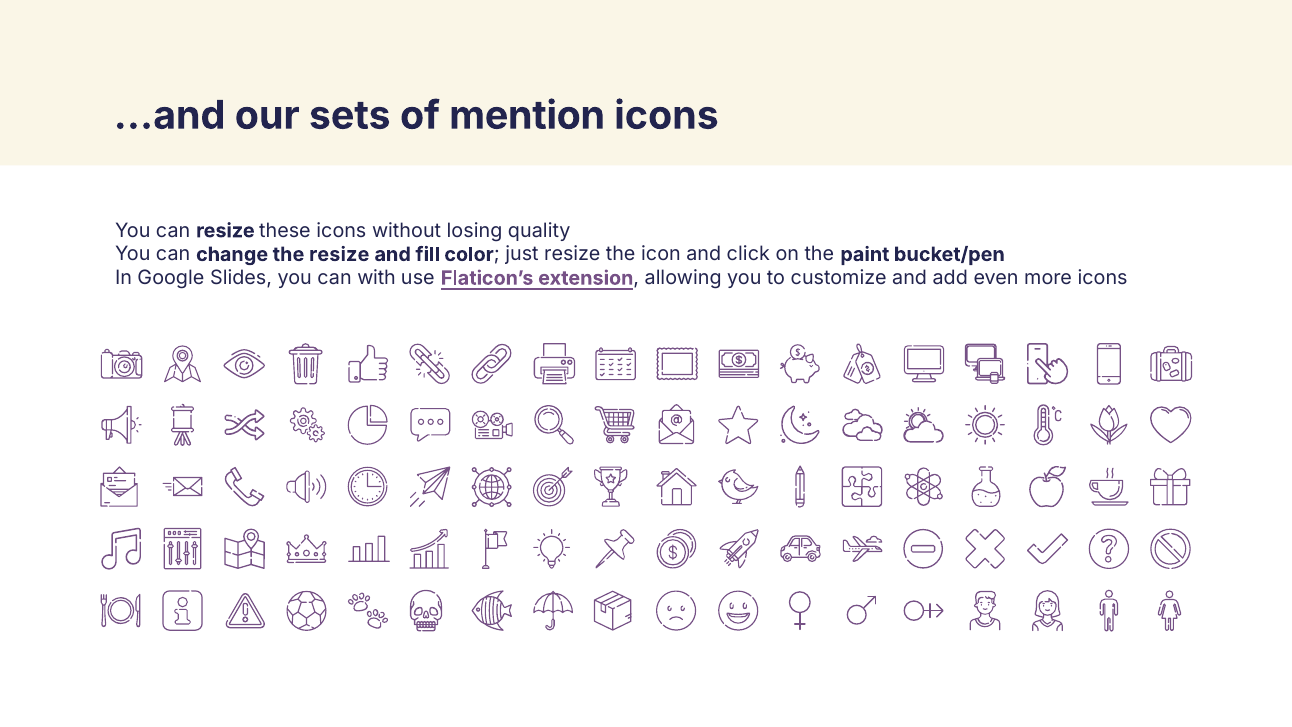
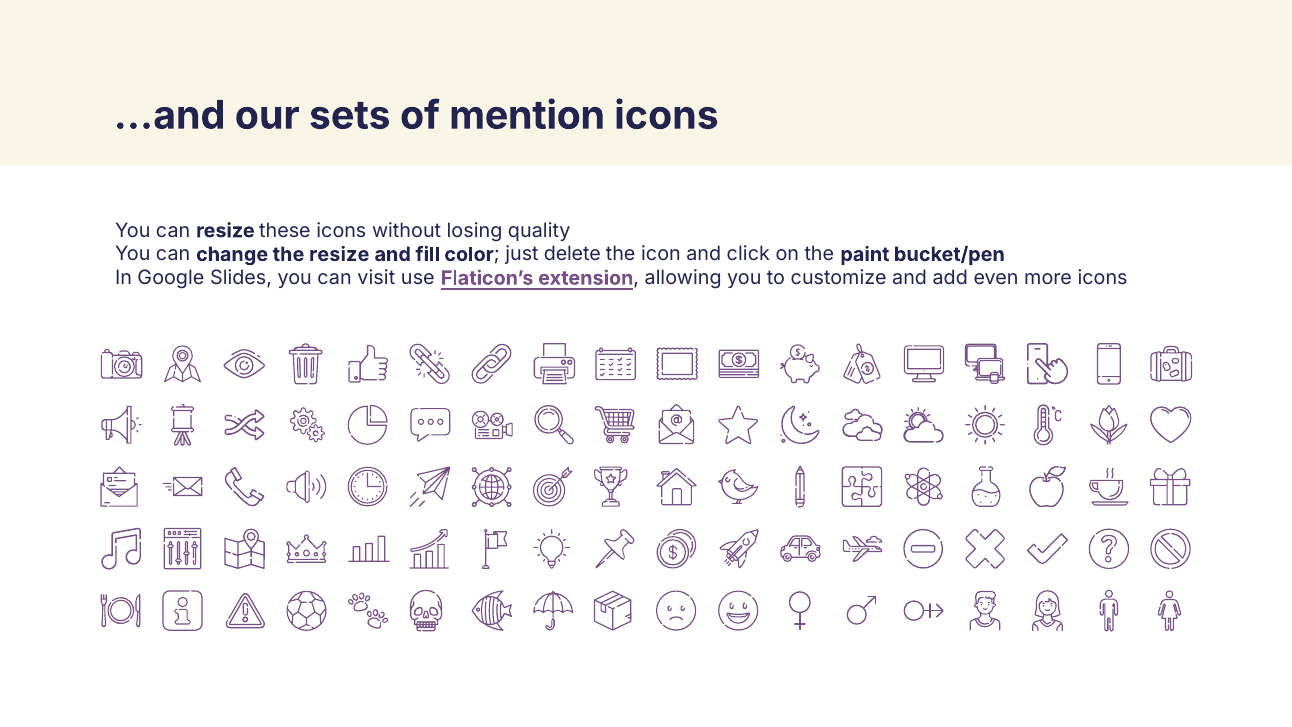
just resize: resize -> delete
with: with -> visit
